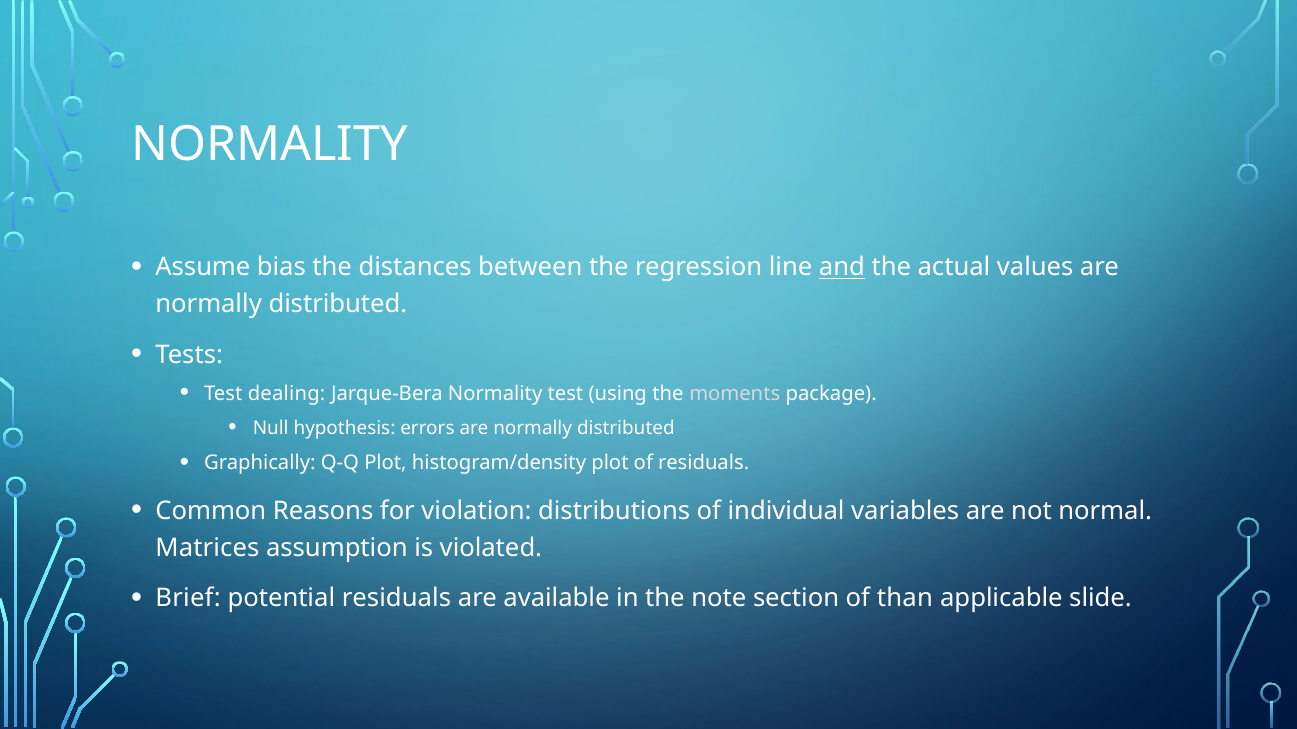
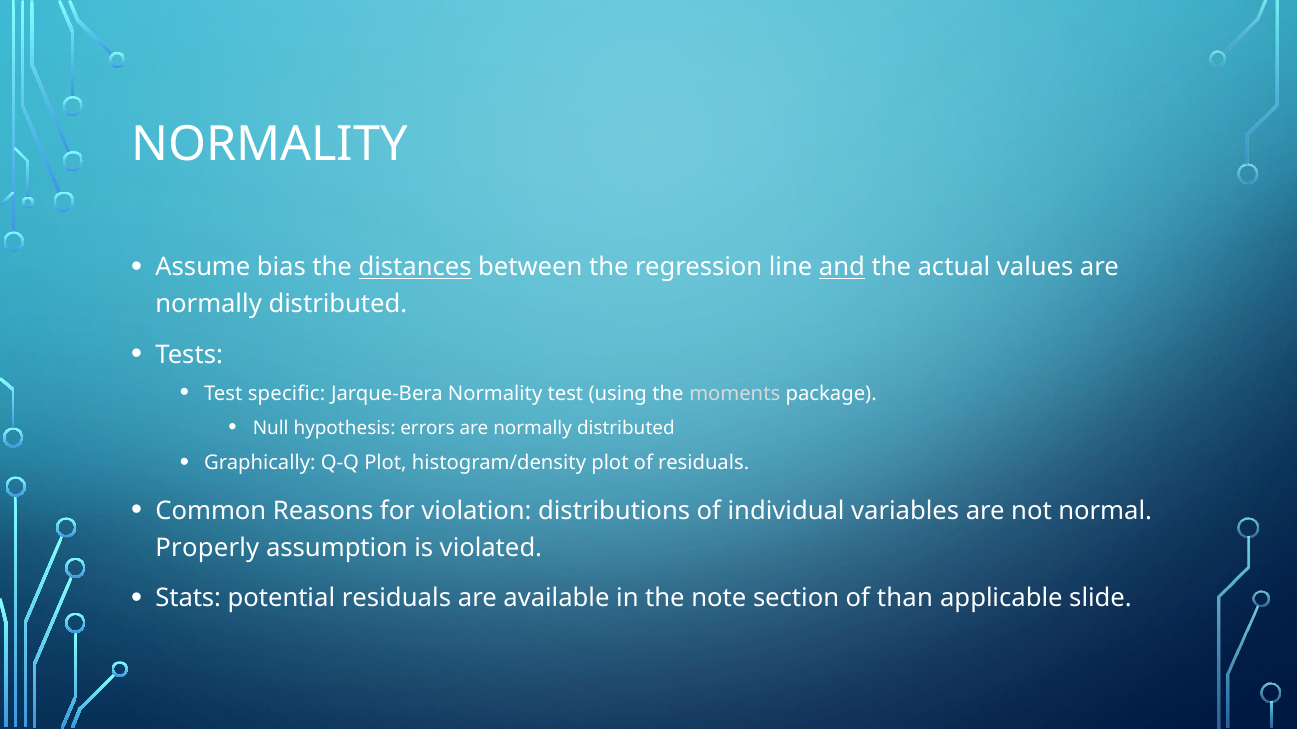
distances underline: none -> present
dealing: dealing -> specific
Matrices: Matrices -> Properly
Brief: Brief -> Stats
